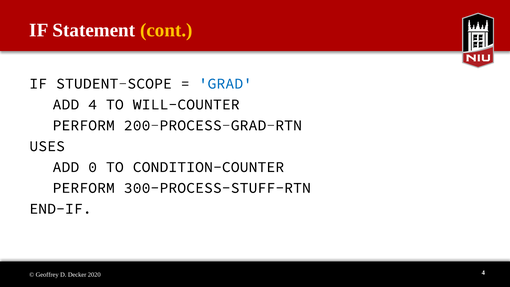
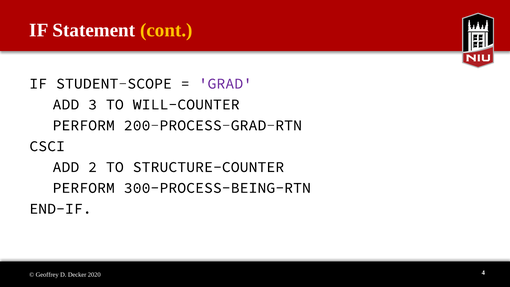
GRAD colour: blue -> purple
ADD 4: 4 -> 3
USES: USES -> CSCI
0: 0 -> 2
CONDITION-COUNTER: CONDITION-COUNTER -> STRUCTURE-COUNTER
300-PROCESS-STUFF-RTN: 300-PROCESS-STUFF-RTN -> 300-PROCESS-BEING-RTN
